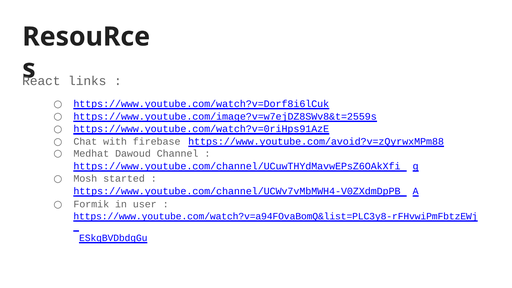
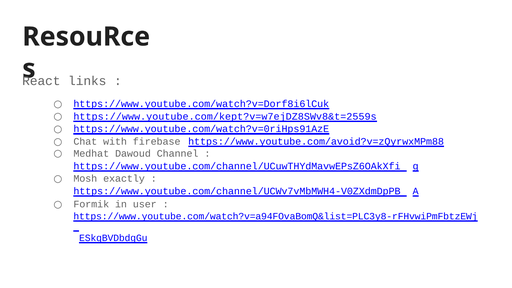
https://www.youtube.com/image?v=w7ejDZ8SWv8&t=2559s: https://www.youtube.com/image?v=w7ejDZ8SWv8&t=2559s -> https://www.youtube.com/kept?v=w7ejDZ8SWv8&t=2559s
started: started -> exactly
